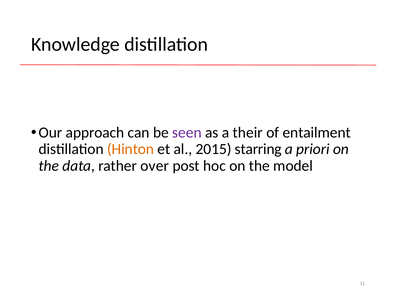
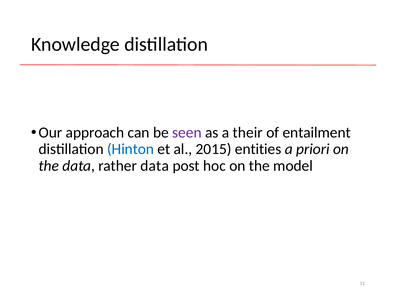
Hinton colour: orange -> blue
starring: starring -> entities
rather over: over -> data
